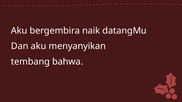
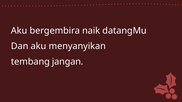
bahwa: bahwa -> jangan
